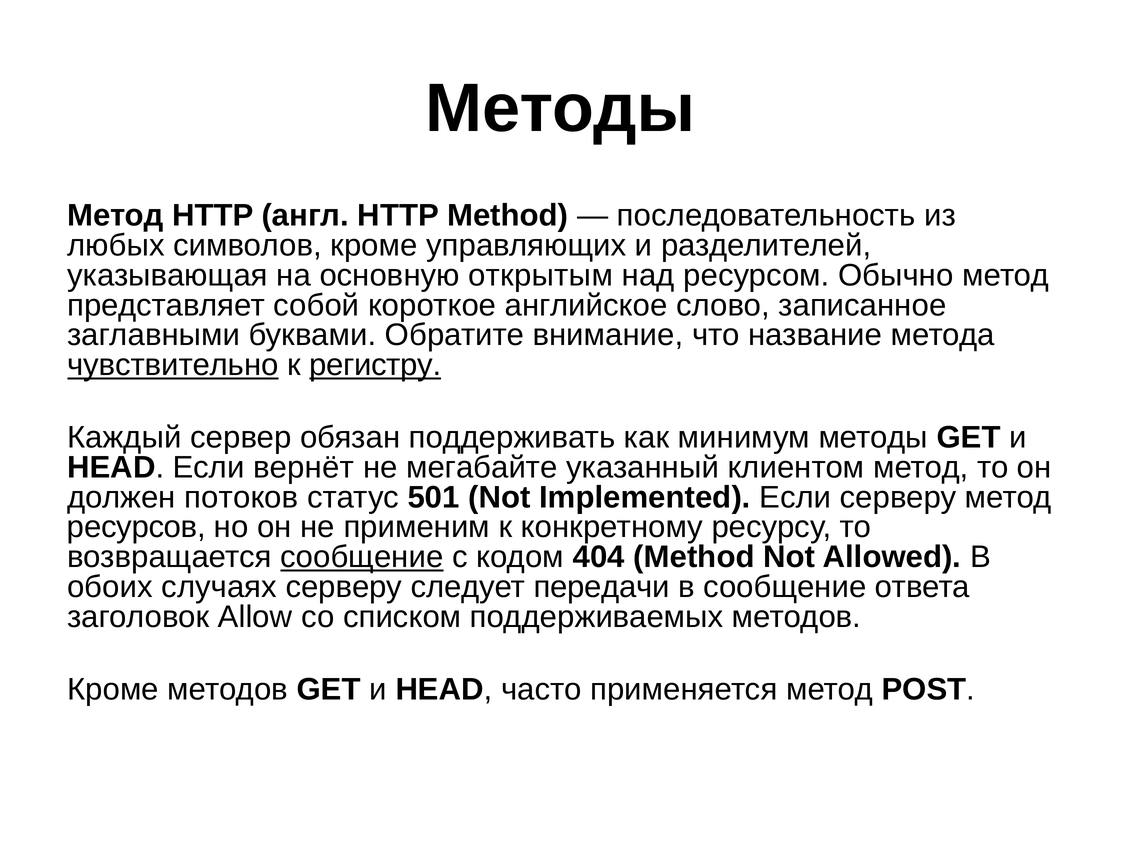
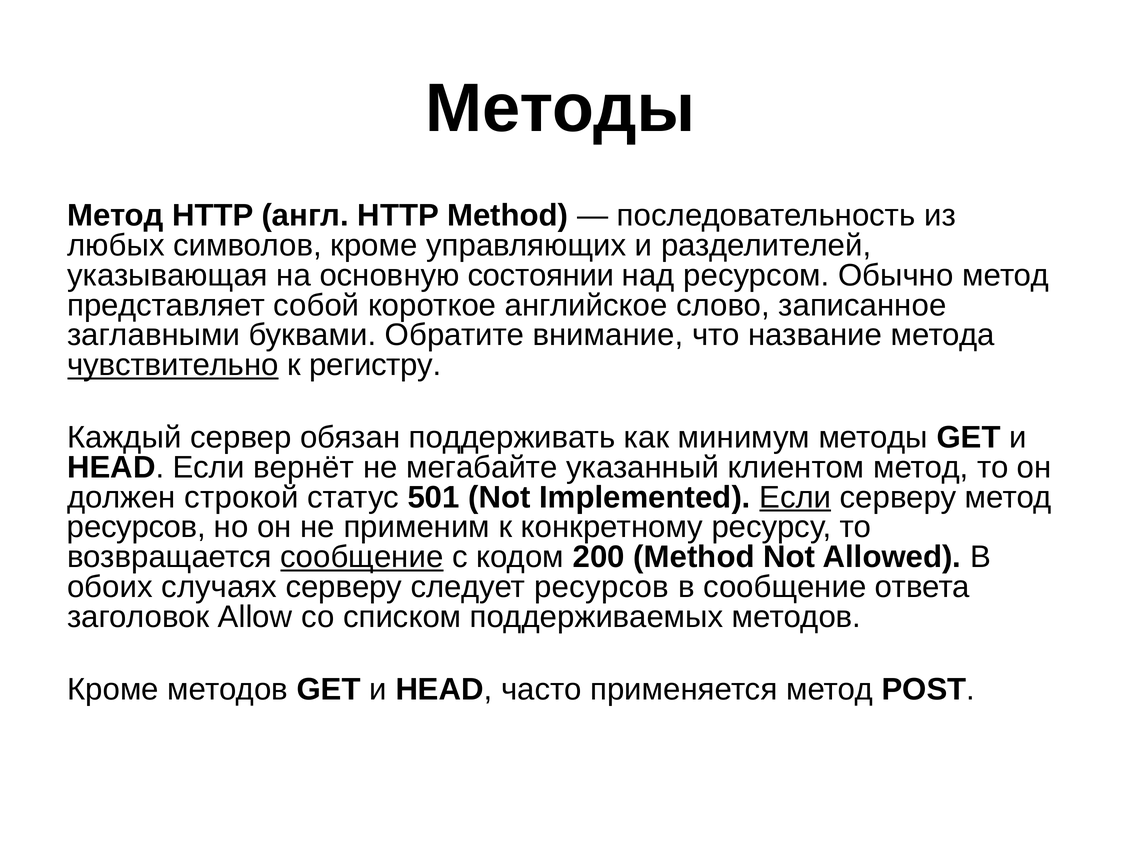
открытым: открытым -> состоянии
регистру underline: present -> none
потоков: потоков -> строкой
Если at (795, 497) underline: none -> present
404: 404 -> 200
следует передачи: передачи -> ресурсов
